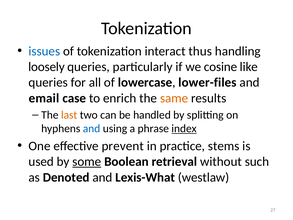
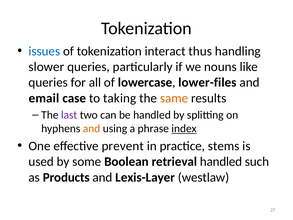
loosely: loosely -> slower
cosine: cosine -> nouns
enrich: enrich -> taking
last colour: orange -> purple
and at (92, 128) colour: blue -> orange
some underline: present -> none
retrieval without: without -> handled
Denoted: Denoted -> Products
Lexis-What: Lexis-What -> Lexis-Layer
